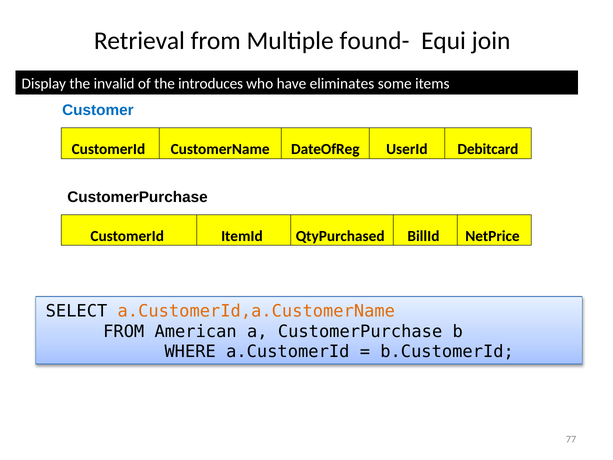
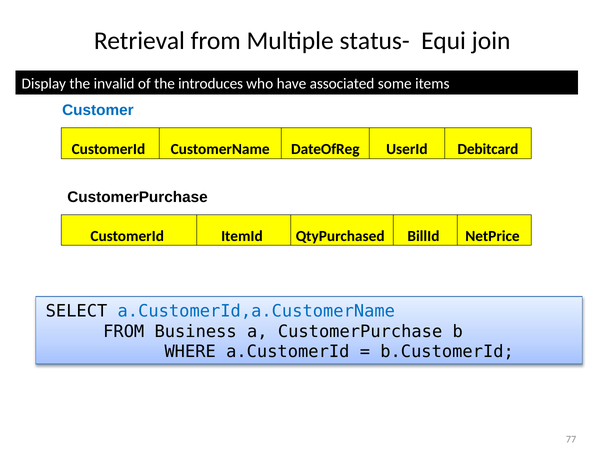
found-: found- -> status-
eliminates: eliminates -> associated
a.CustomerId,a.CustomerName colour: orange -> blue
American: American -> Business
